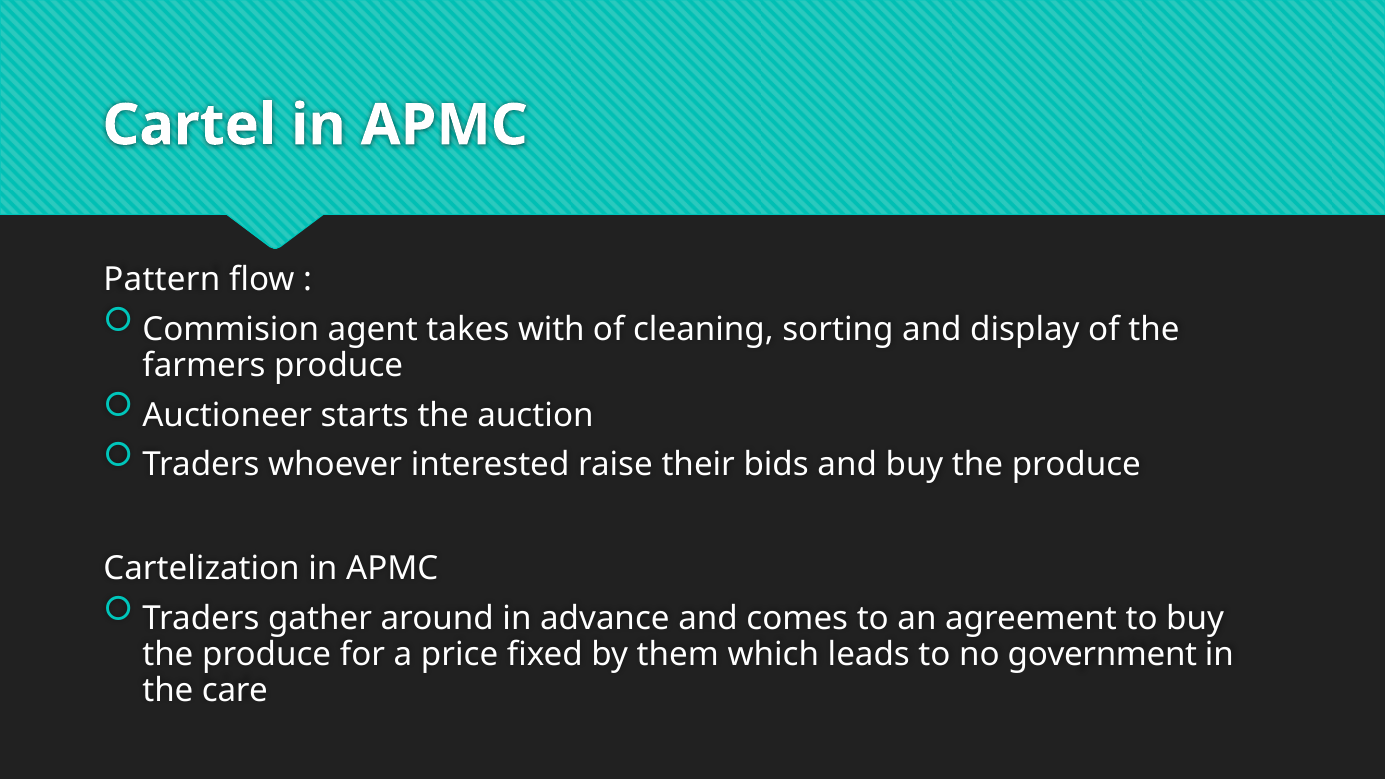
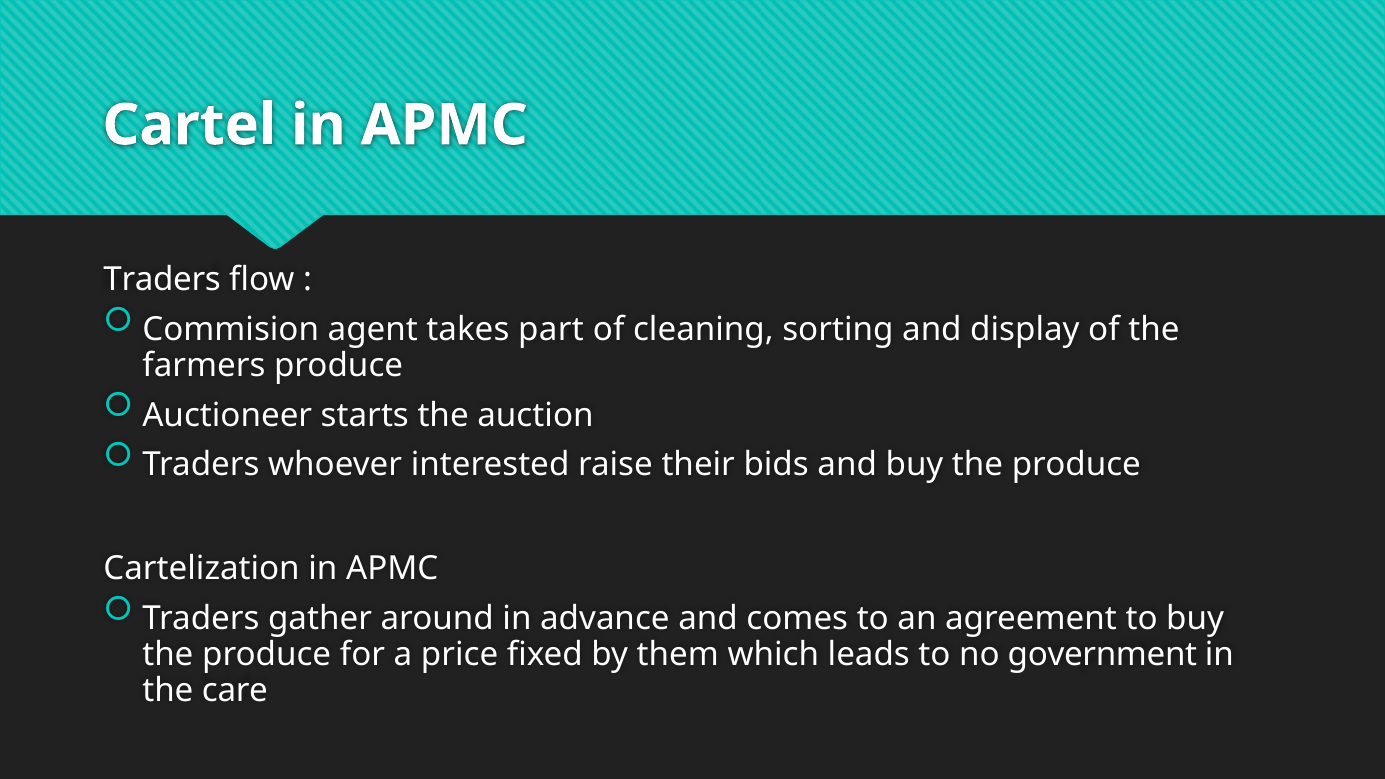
Pattern at (162, 280): Pattern -> Traders
with: with -> part
